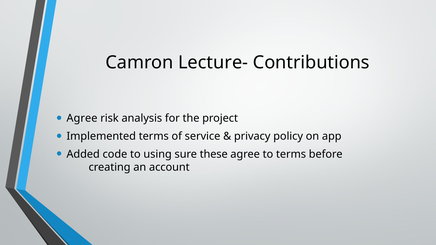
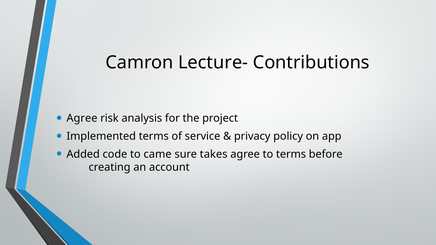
using: using -> came
these: these -> takes
